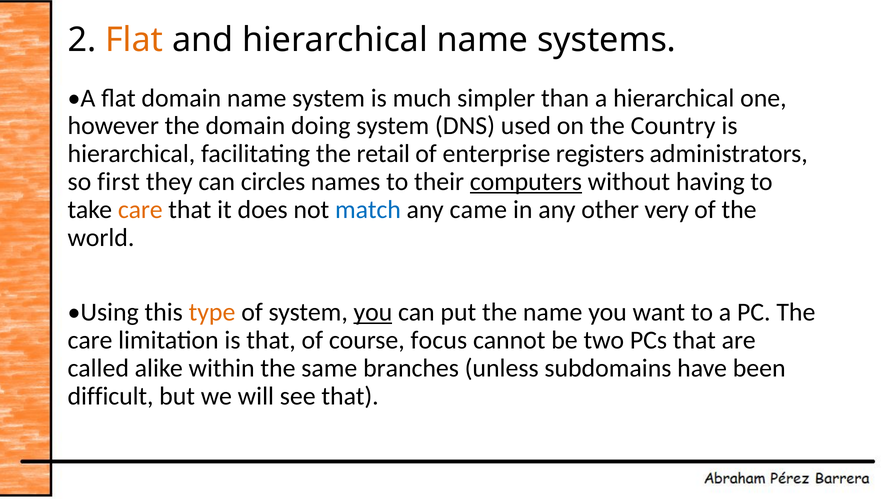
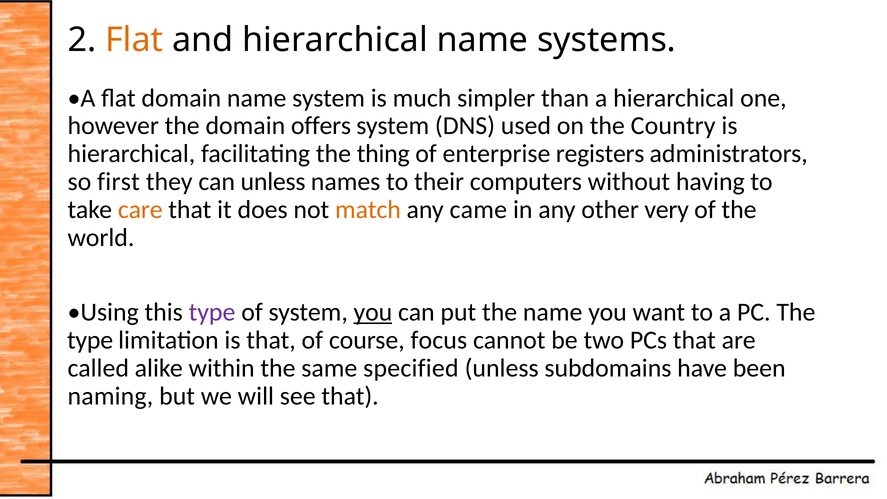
doing: doing -> offers
retail: retail -> thing
can circles: circles -> unless
computers underline: present -> none
match colour: blue -> orange
type at (212, 312) colour: orange -> purple
care at (90, 340): care -> type
branches: branches -> specified
difficult: difficult -> naming
